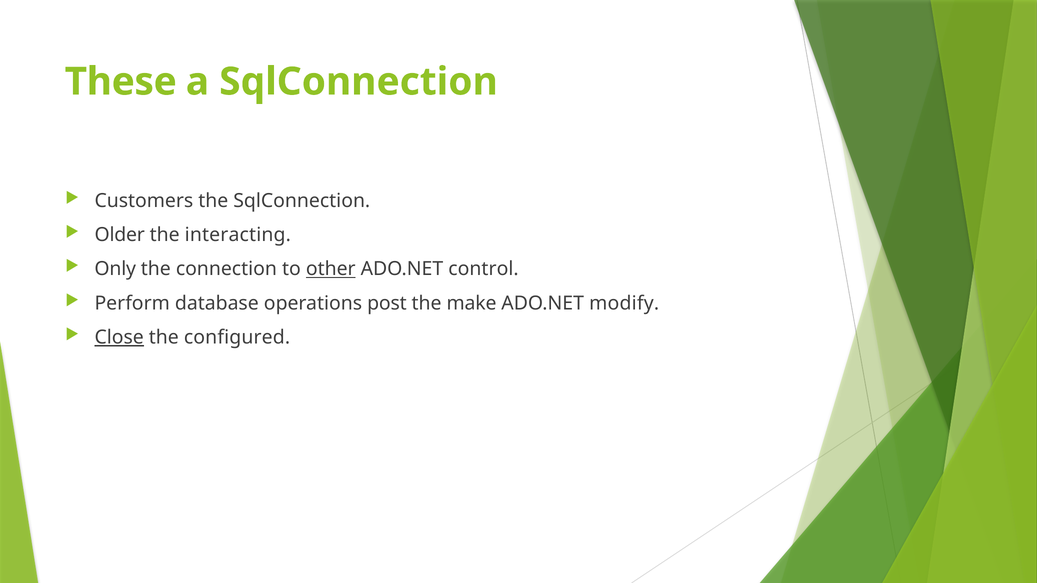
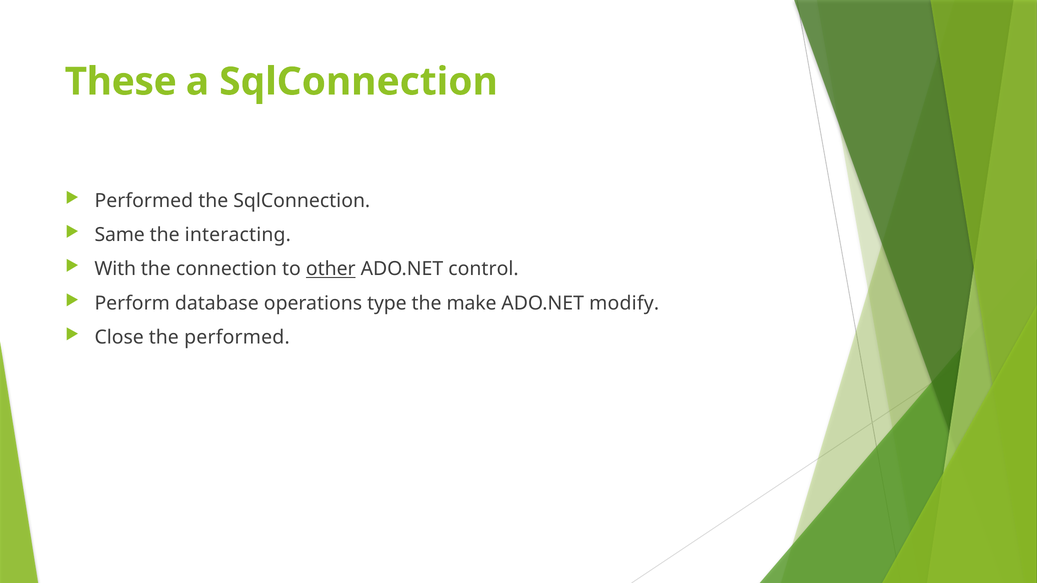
Customers at (144, 201): Customers -> Performed
Older: Older -> Same
Only: Only -> With
post: post -> type
Close underline: present -> none
the configured: configured -> performed
